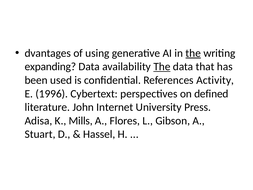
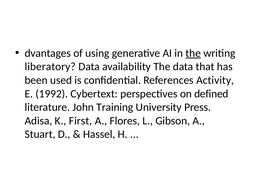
expanding: expanding -> liberatory
The at (162, 67) underline: present -> none
1996: 1996 -> 1992
Internet: Internet -> Training
Mills: Mills -> First
